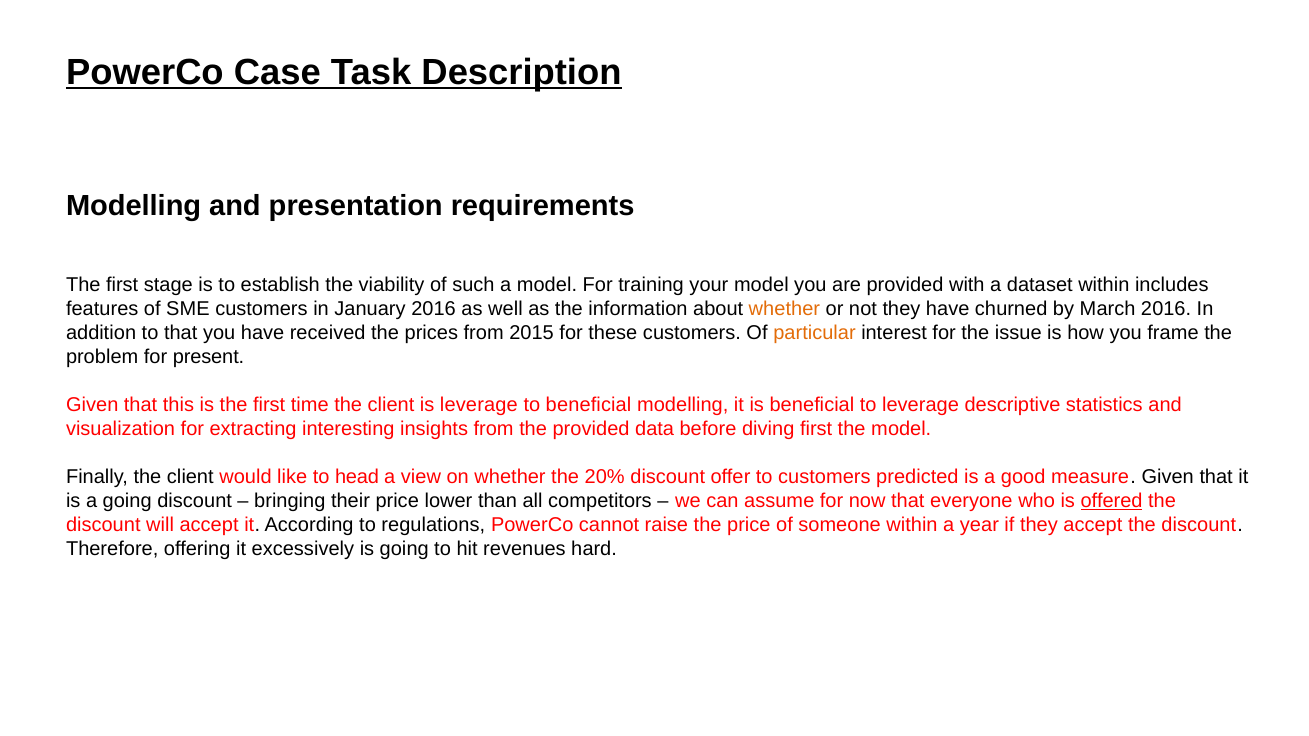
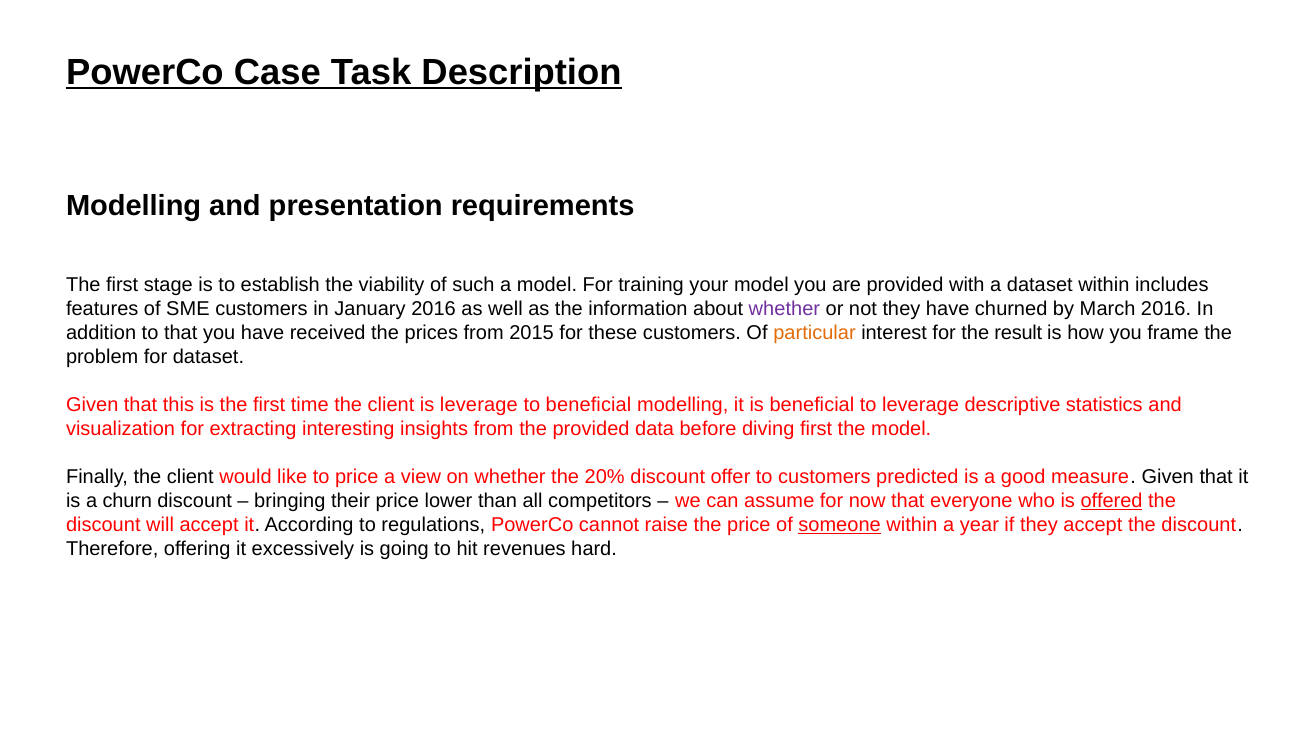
whether at (784, 309) colour: orange -> purple
issue: issue -> result
for present: present -> dataset
to head: head -> price
a going: going -> churn
someone underline: none -> present
